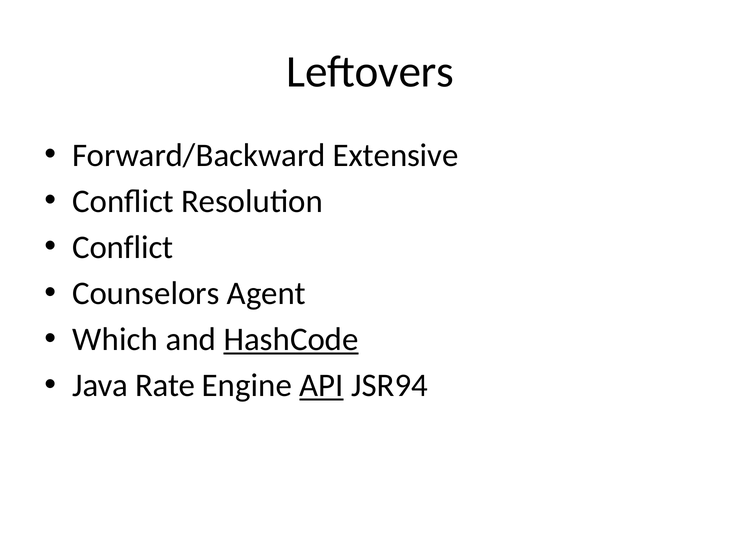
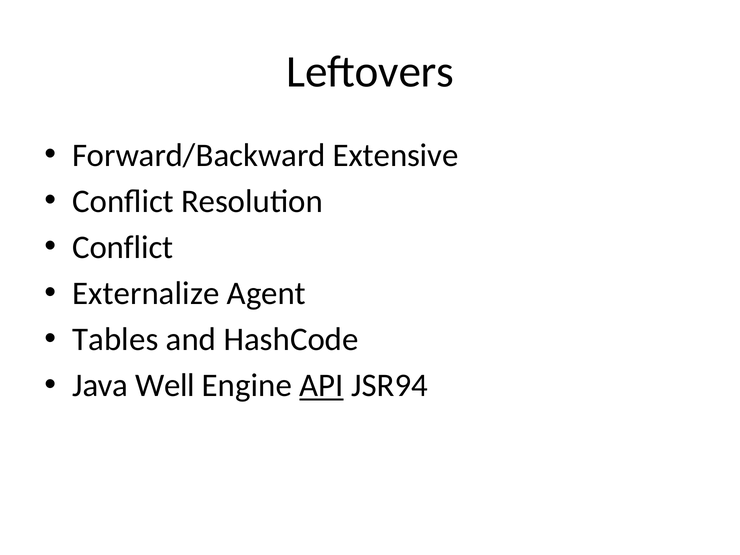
Counselors: Counselors -> Externalize
Which: Which -> Tables
HashCode underline: present -> none
Rate: Rate -> Well
